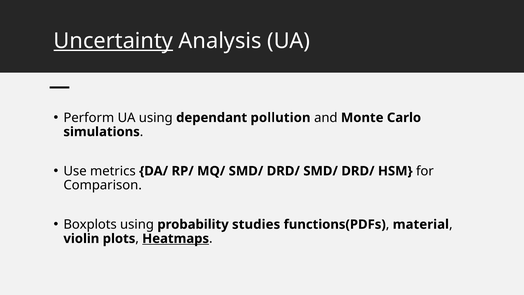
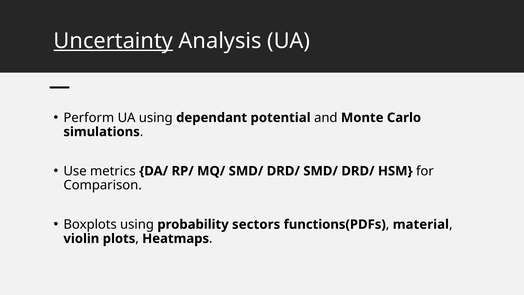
pollution: pollution -> potential
studies: studies -> sectors
Heatmaps underline: present -> none
